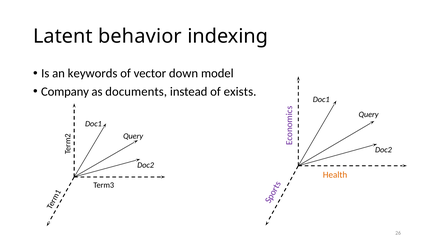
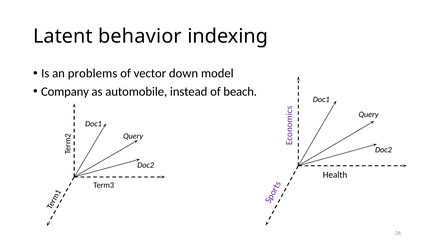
keywords: keywords -> problems
documents: documents -> automobile
exists: exists -> beach
Health colour: orange -> black
